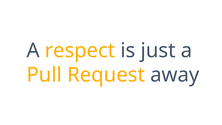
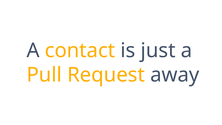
respect: respect -> contact
